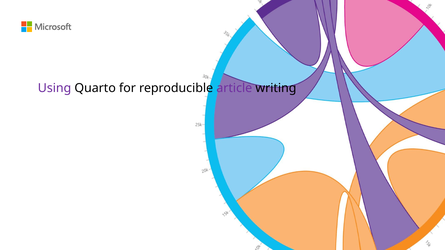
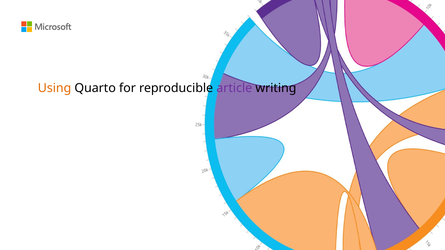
Using colour: purple -> orange
